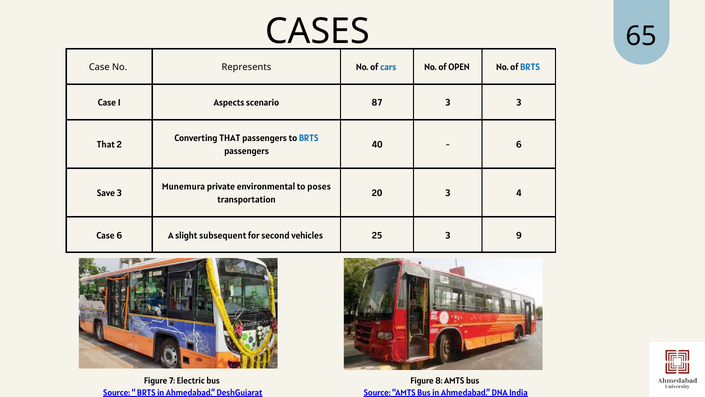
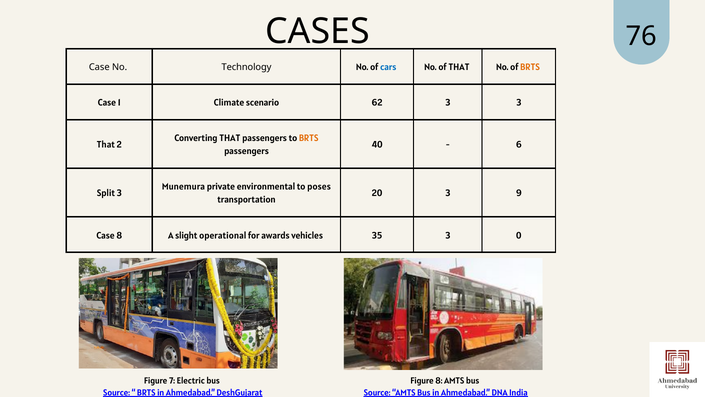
65: 65 -> 76
Represents: Represents -> Technology
of OPEN: OPEN -> THAT
BRTS at (530, 67) colour: blue -> orange
Aspects: Aspects -> Climate
87: 87 -> 62
BRTS at (309, 138) colour: blue -> orange
Save: Save -> Split
4: 4 -> 9
Case 6: 6 -> 8
subsequent: subsequent -> operational
second: second -> awards
25: 25 -> 35
9: 9 -> 0
